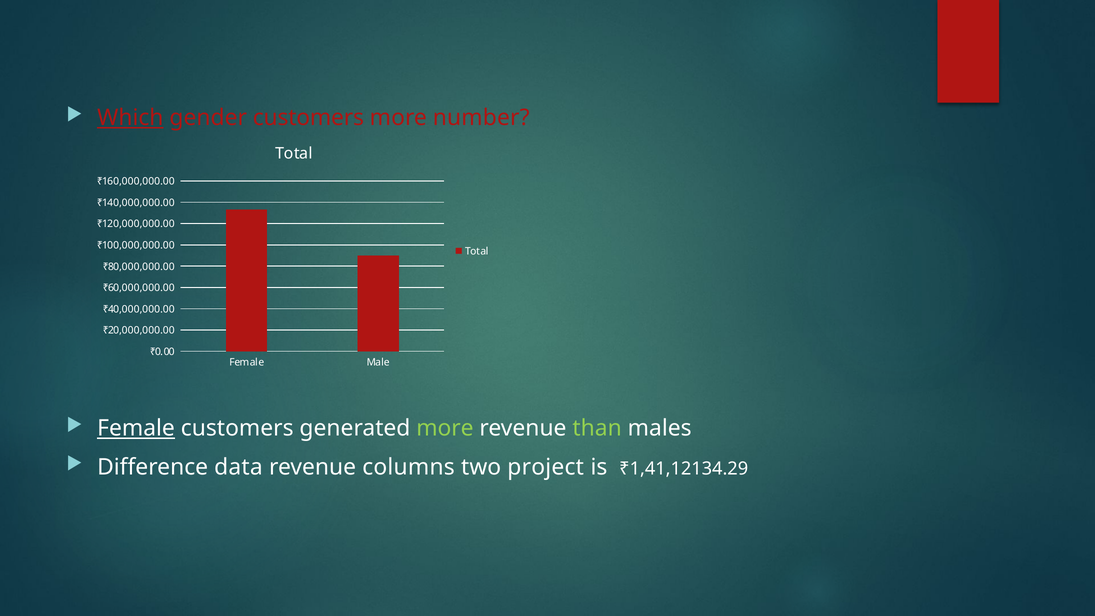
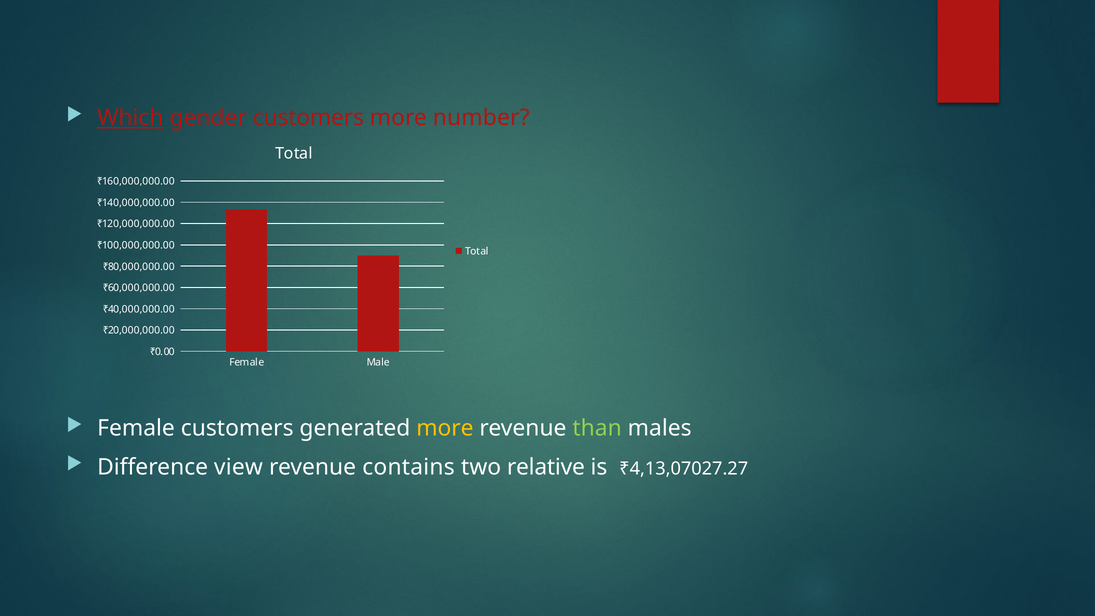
Female at (136, 428) underline: present -> none
more at (445, 428) colour: light green -> yellow
data: data -> view
columns: columns -> contains
project: project -> relative
₹1,41,12134.29: ₹1,41,12134.29 -> ₹4,13,07027.27
